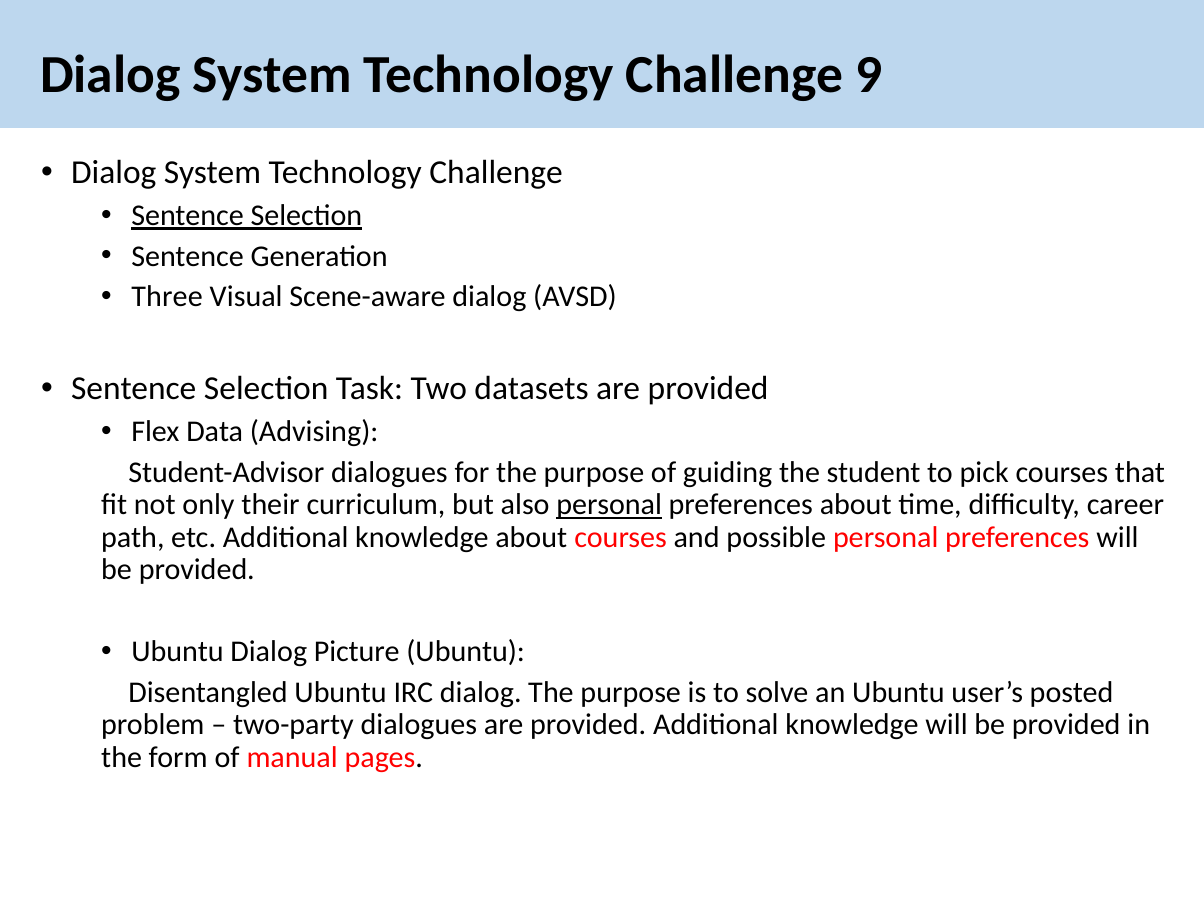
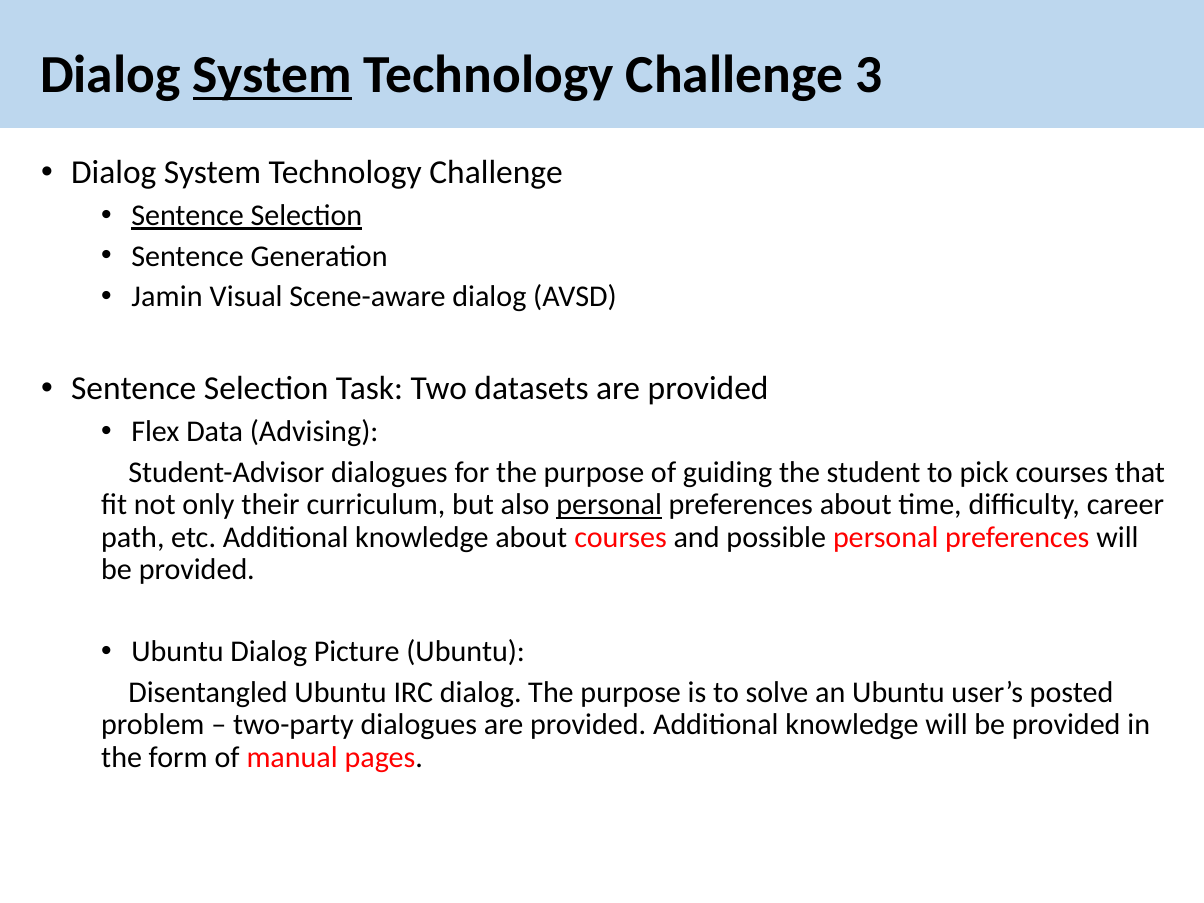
System at (272, 75) underline: none -> present
9: 9 -> 3
Three: Three -> Jamin
